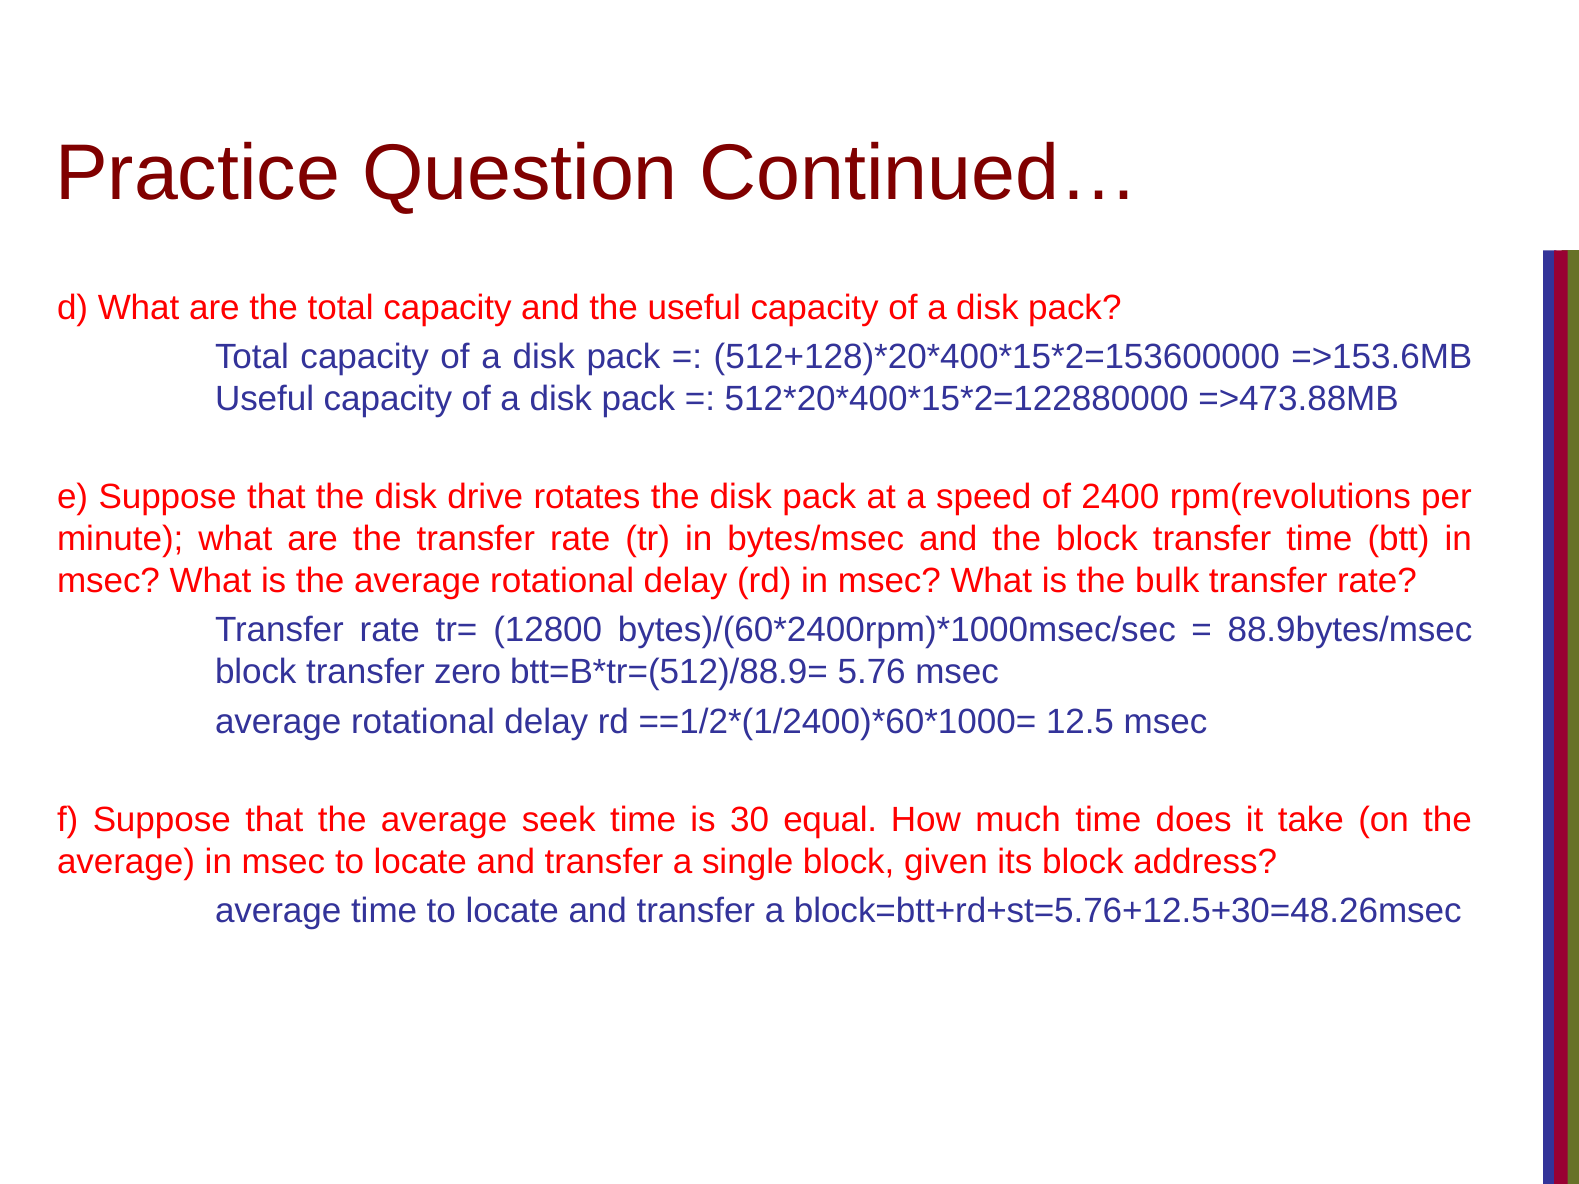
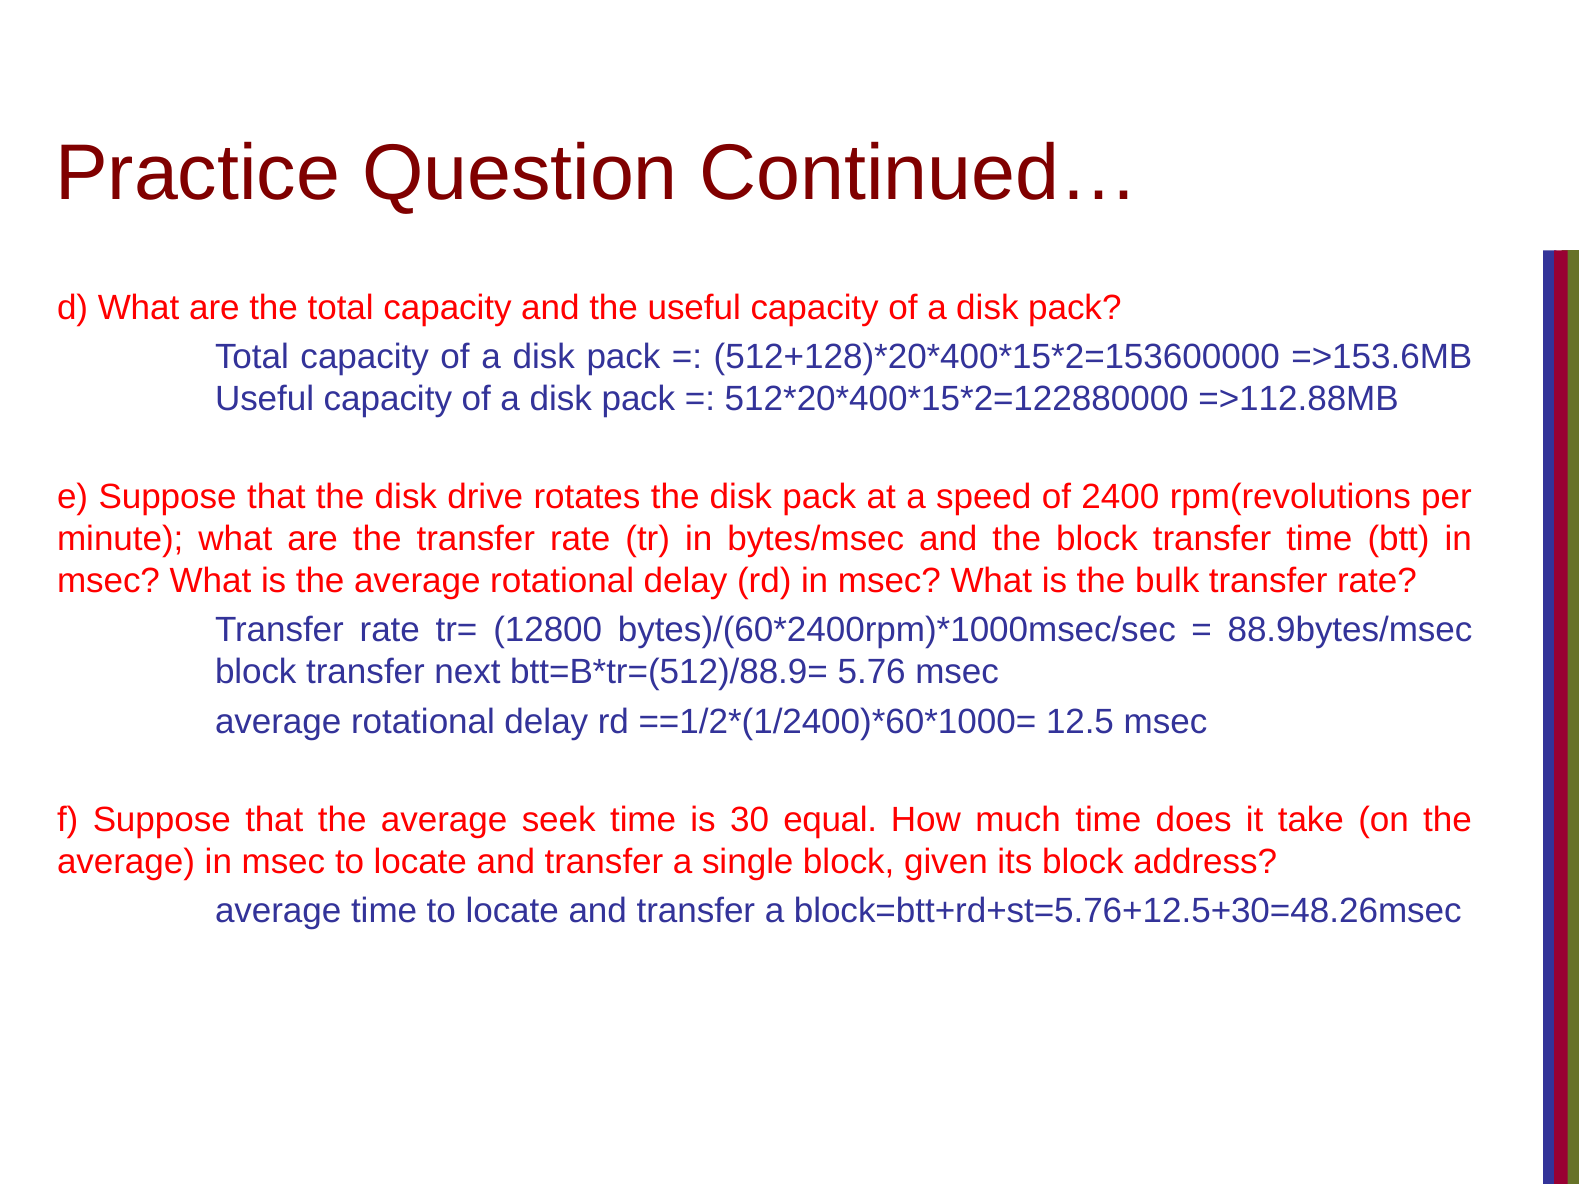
=>473.88MB: =>473.88MB -> =>112.88MB
zero: zero -> next
